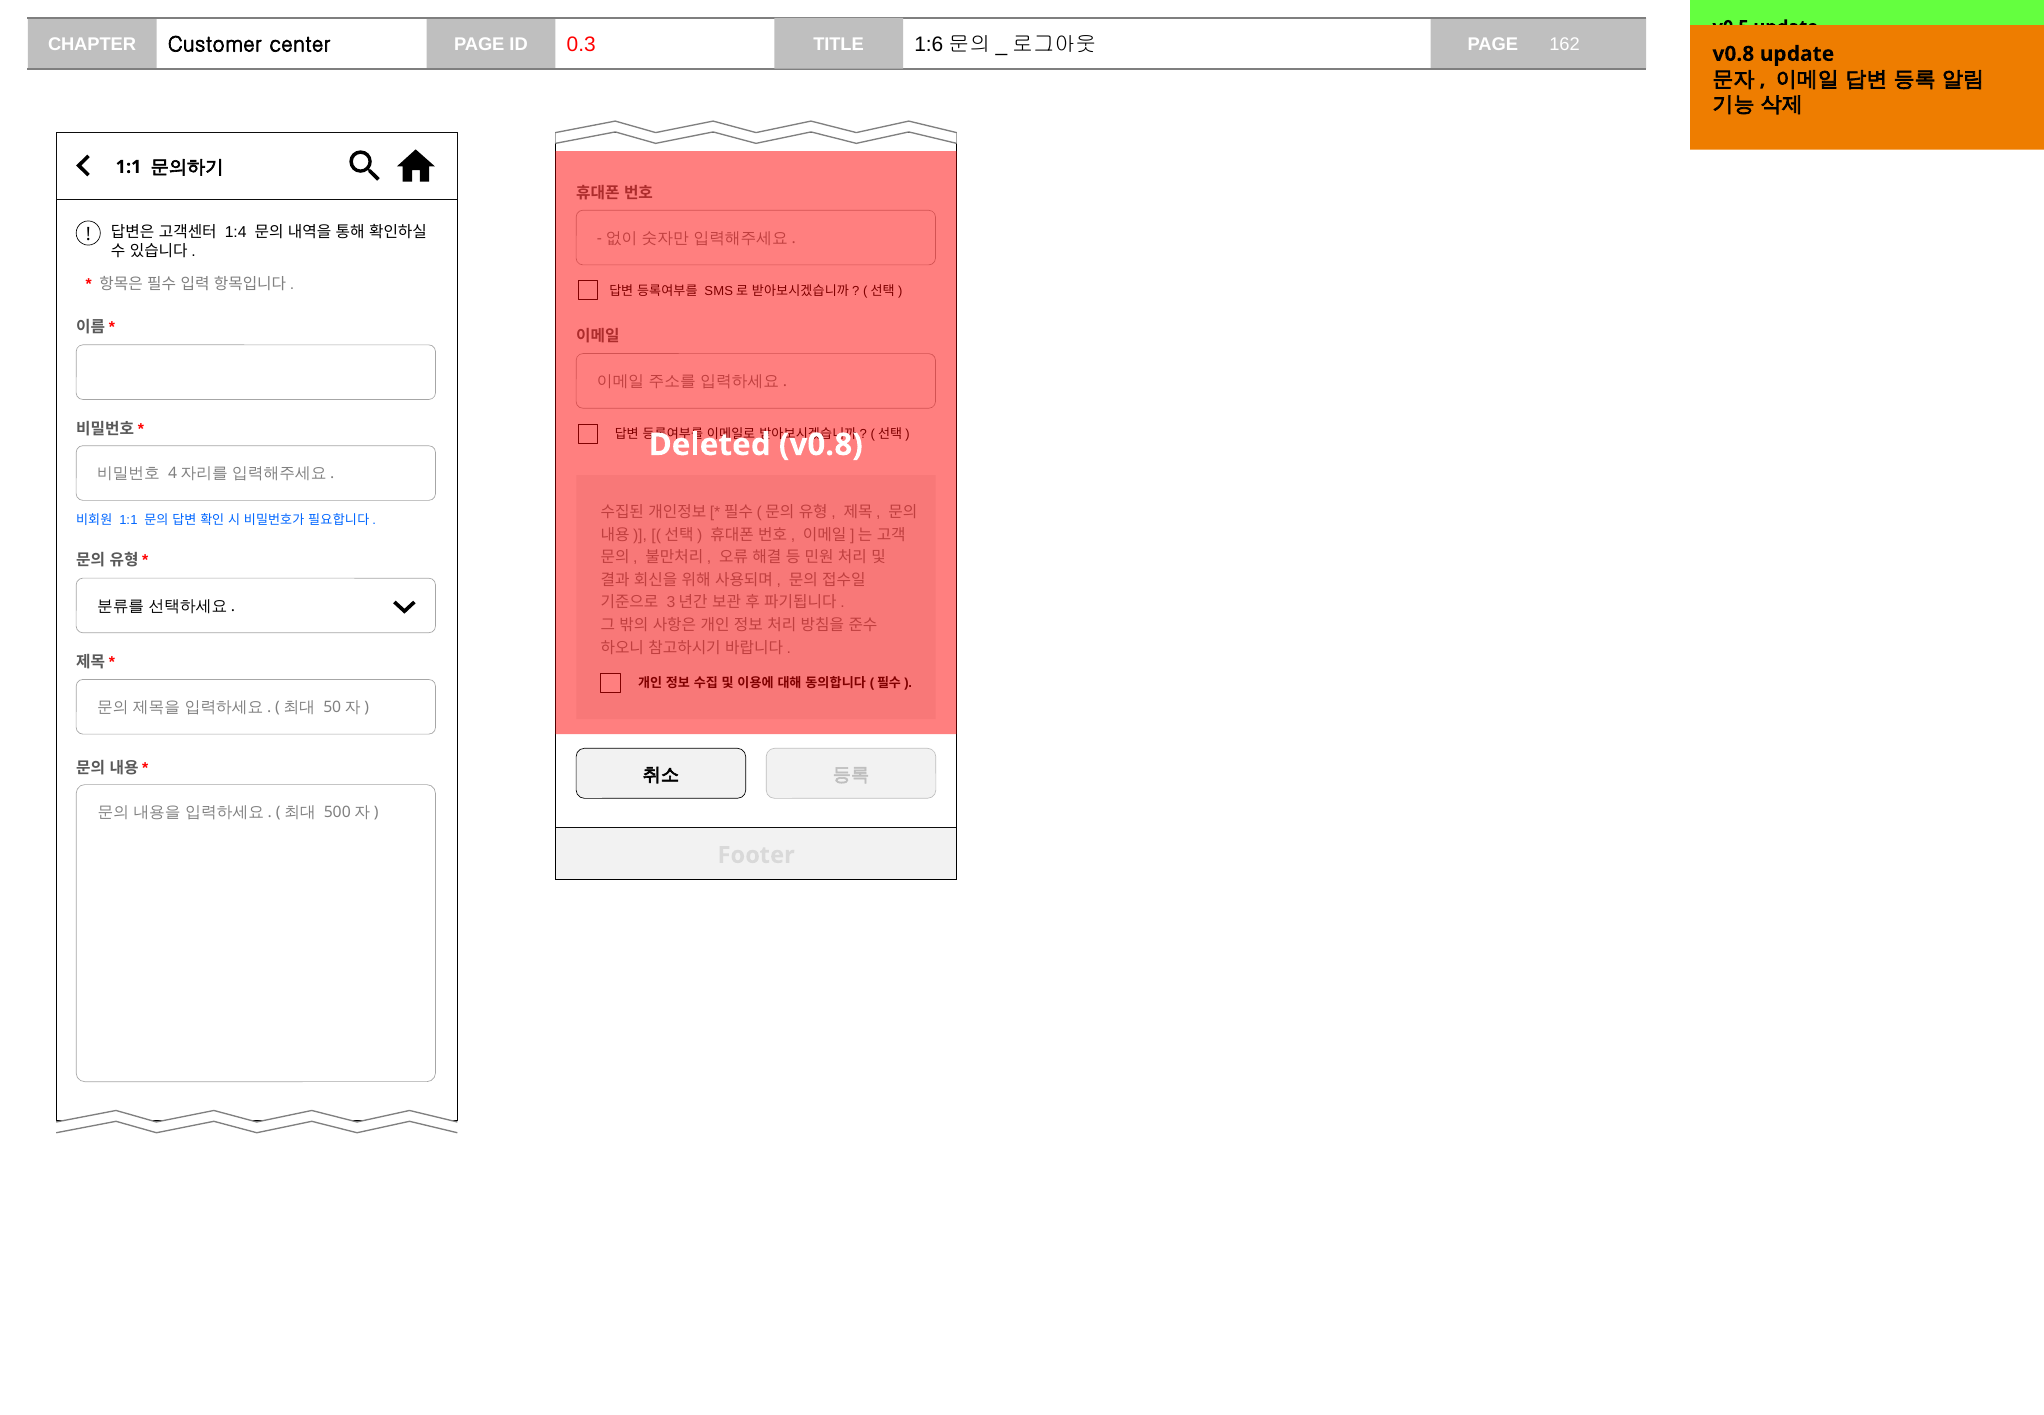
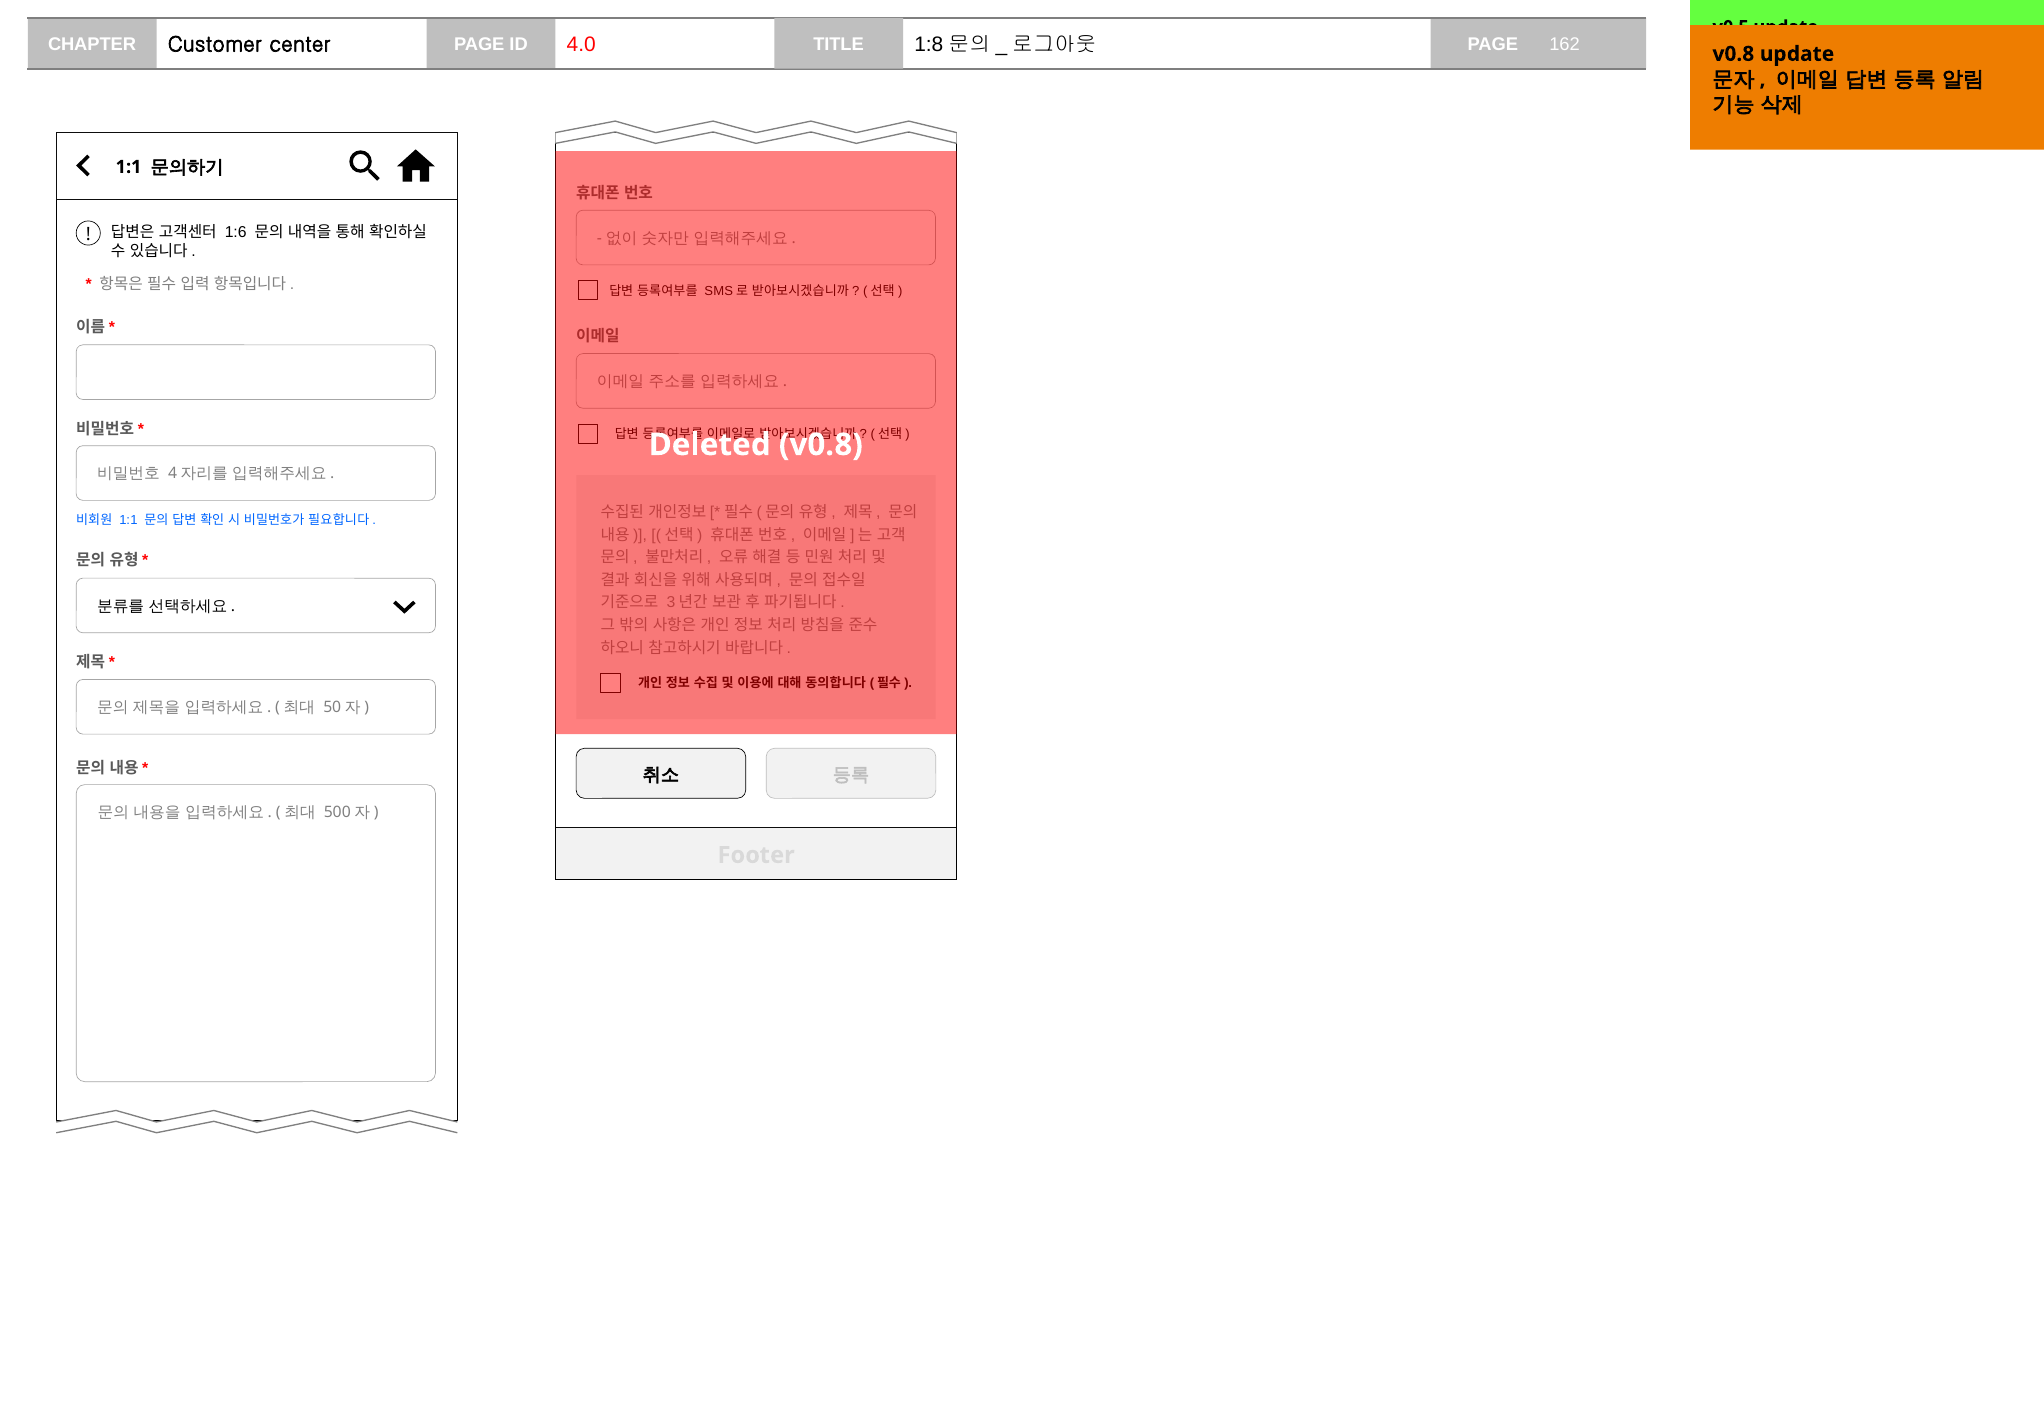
0.3: 0.3 -> 4.0
1:6: 1:6 -> 1:8
1:4: 1:4 -> 1:6
